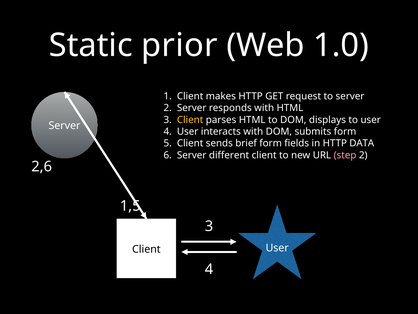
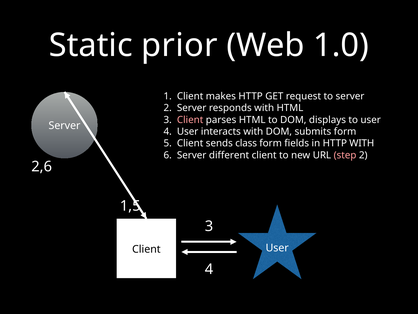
Client at (190, 120) colour: yellow -> pink
brief: brief -> class
HTTP DATA: DATA -> WITH
